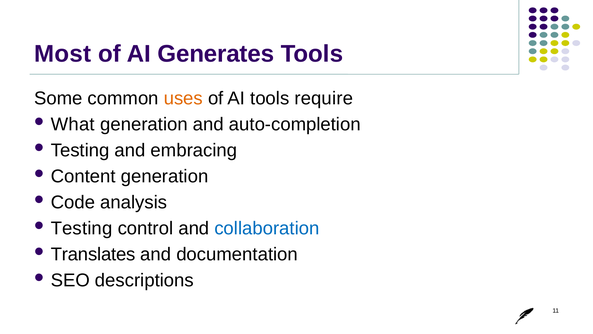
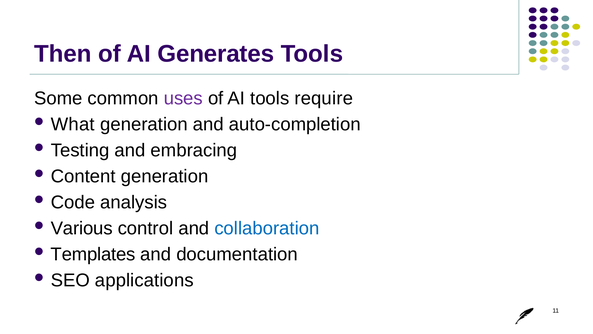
Most: Most -> Then
uses colour: orange -> purple
Testing at (82, 228): Testing -> Various
Translates: Translates -> Templates
descriptions: descriptions -> applications
